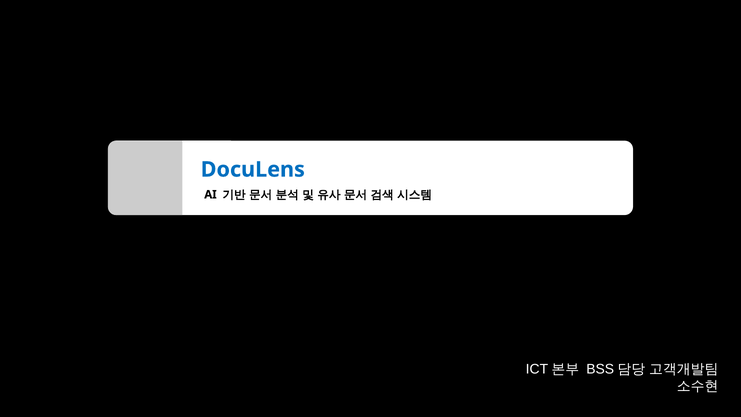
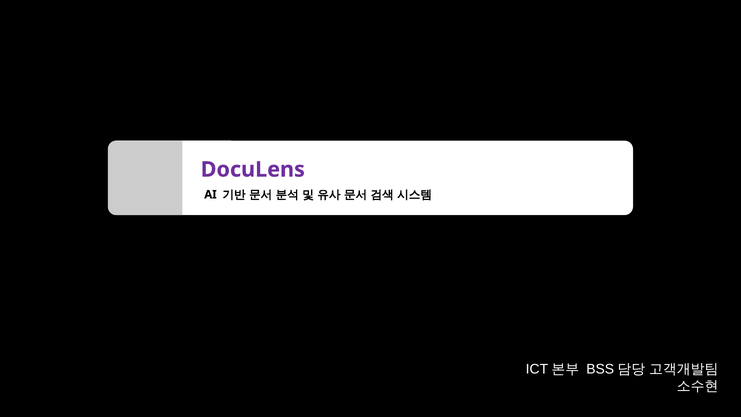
DocuLens colour: blue -> purple
